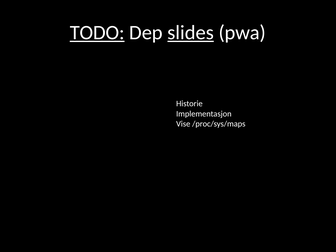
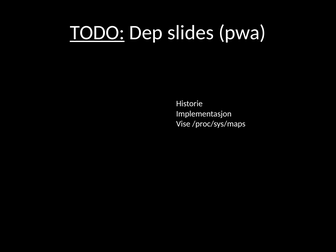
slides underline: present -> none
